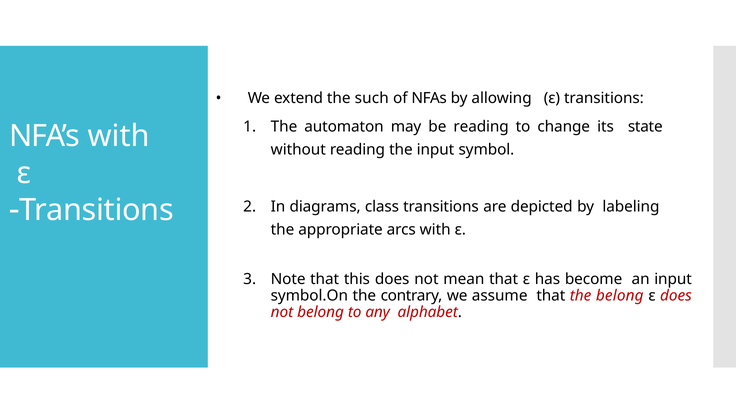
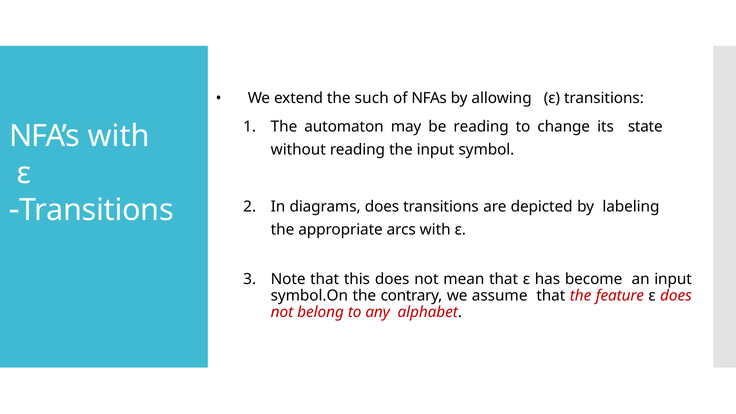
diagrams class: class -> does
the belong: belong -> feature
